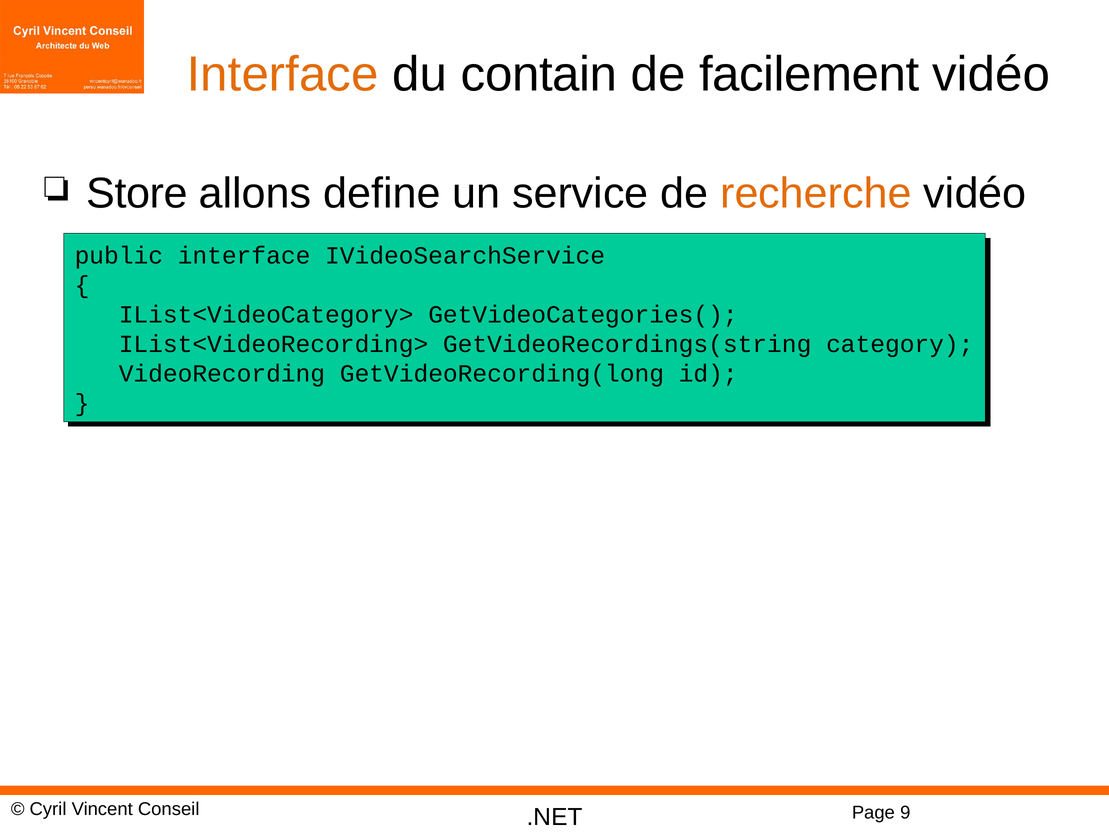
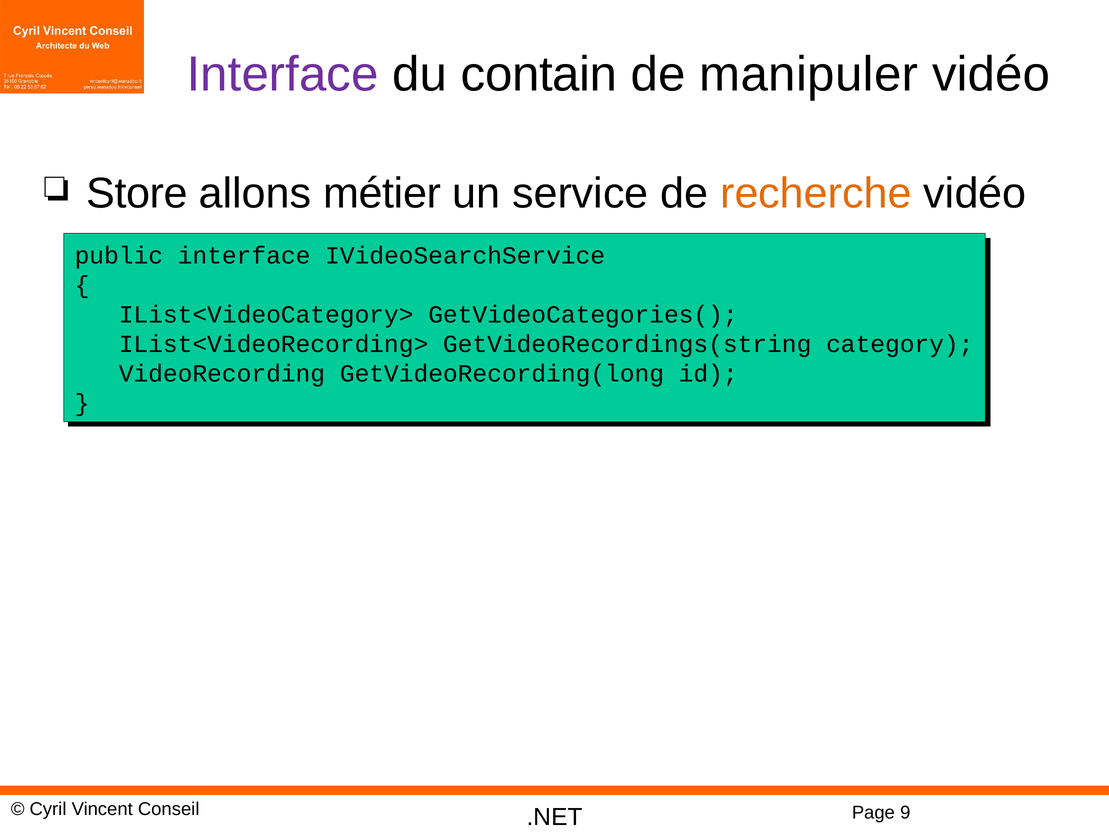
Interface at (283, 74) colour: orange -> purple
facilement: facilement -> manipuler
define: define -> métier
